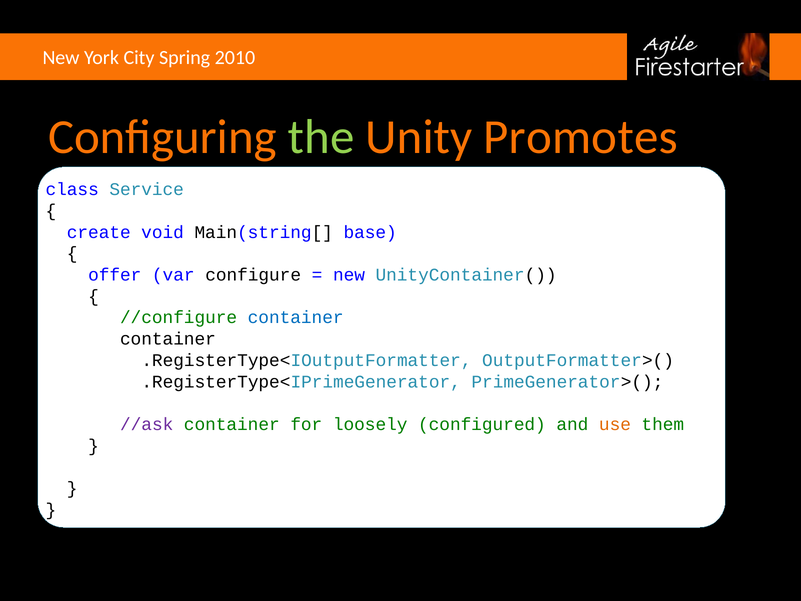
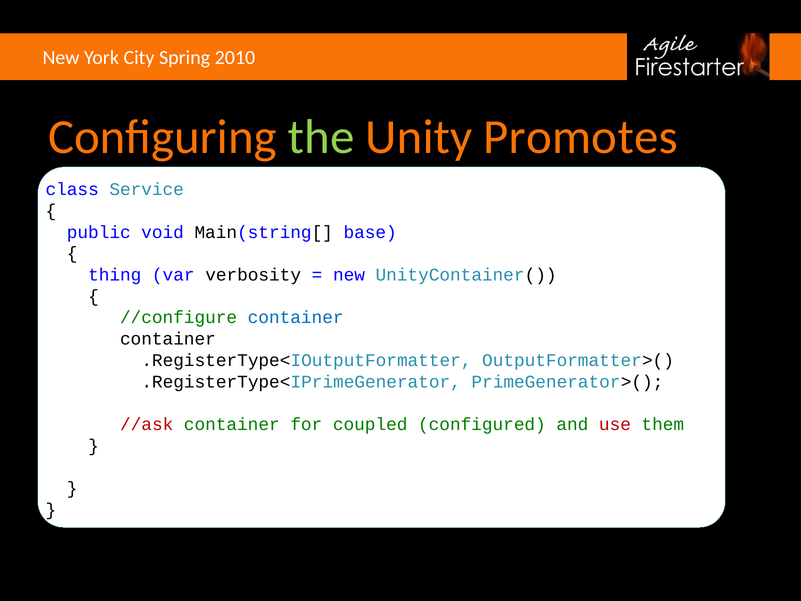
create: create -> public
offer: offer -> thing
configure: configure -> verbosity
//ask colour: purple -> red
loosely: loosely -> coupled
use colour: orange -> red
